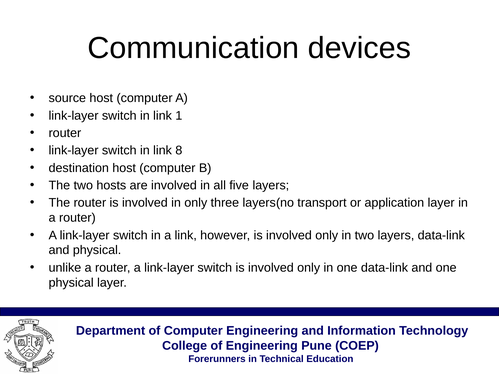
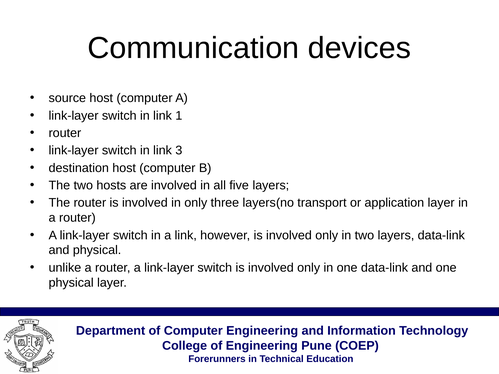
8: 8 -> 3
